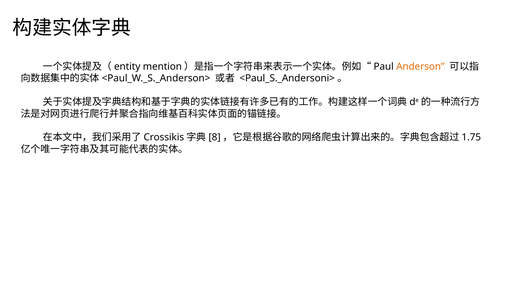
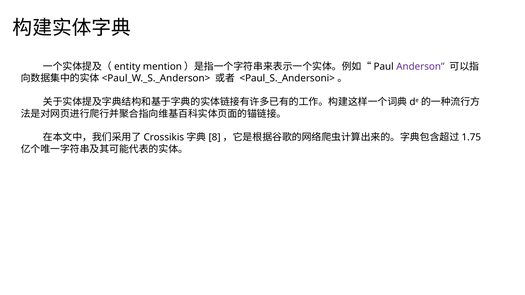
Anderson colour: orange -> purple
